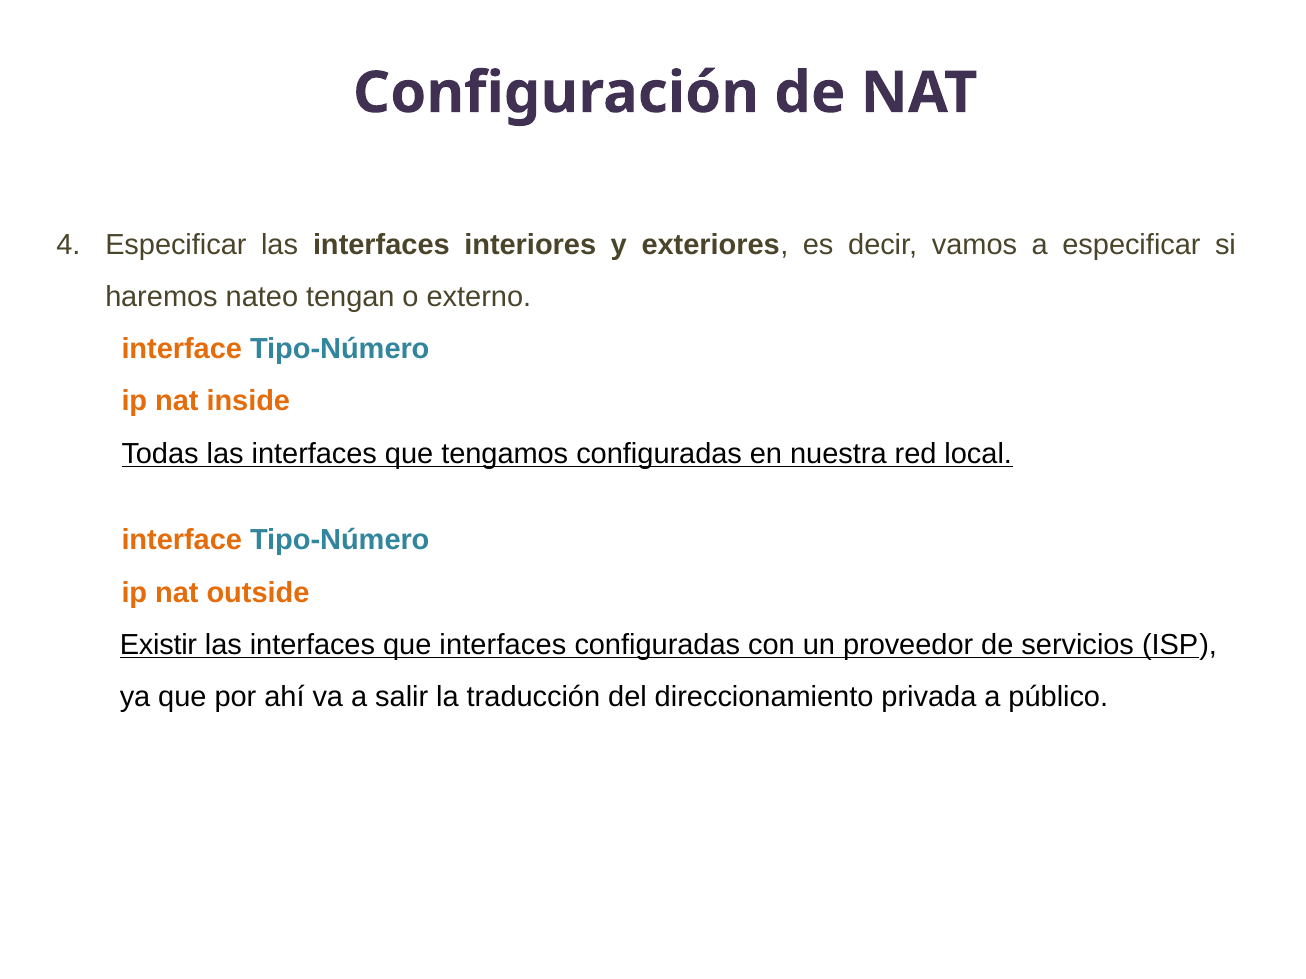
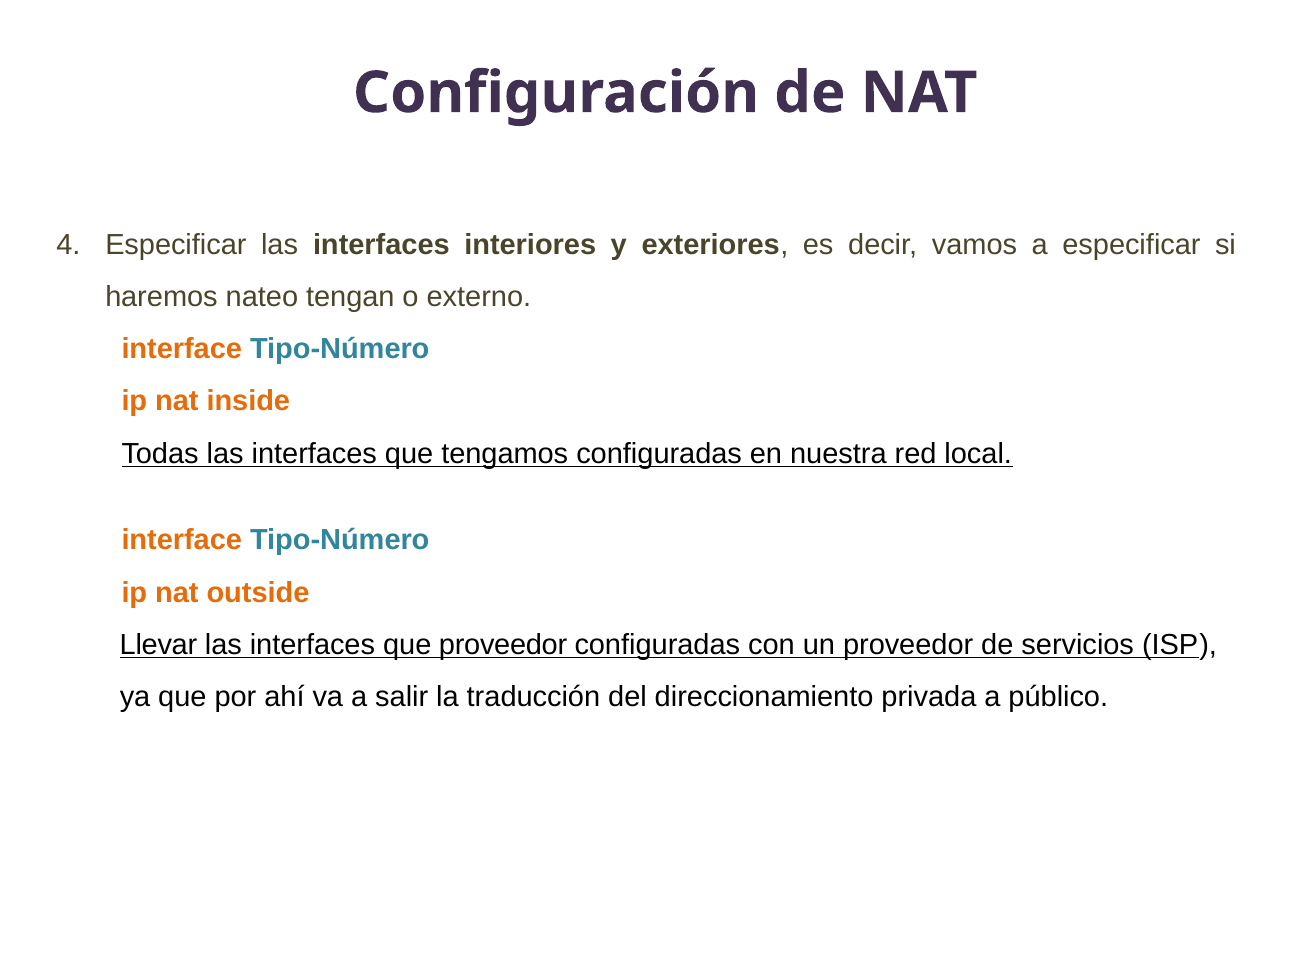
Existir: Existir -> Llevar
que interfaces: interfaces -> proveedor
